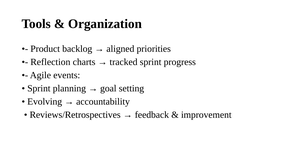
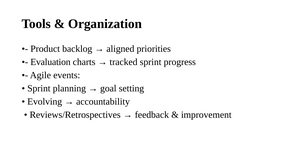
Reflection: Reflection -> Evaluation
